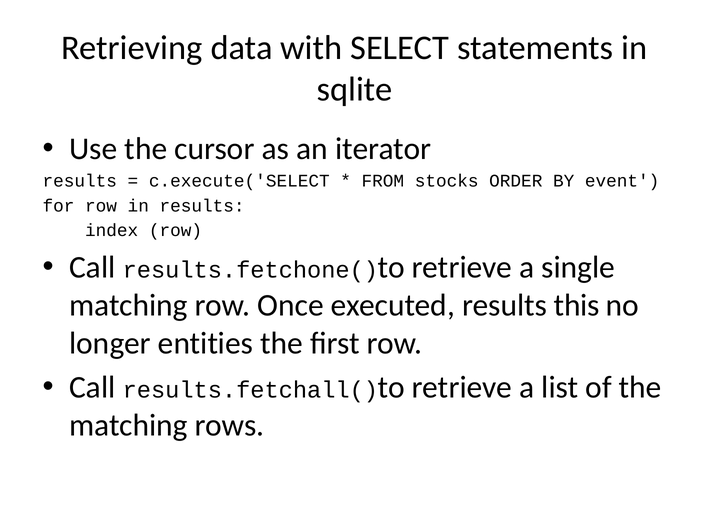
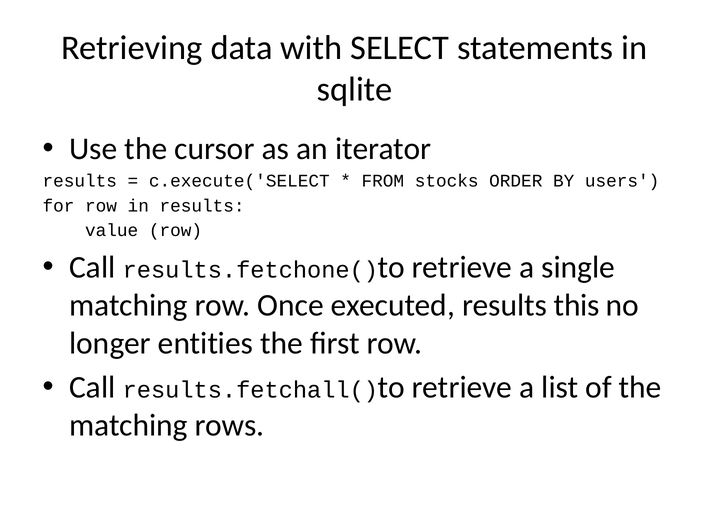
event: event -> users
index: index -> value
